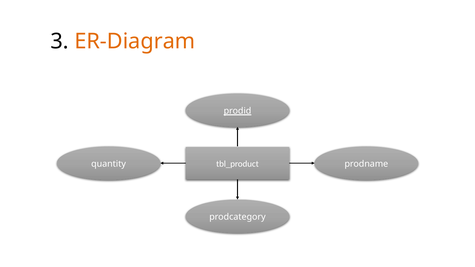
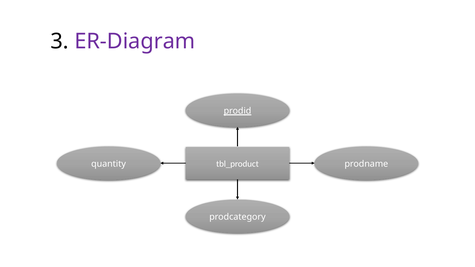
ER-Diagram colour: orange -> purple
